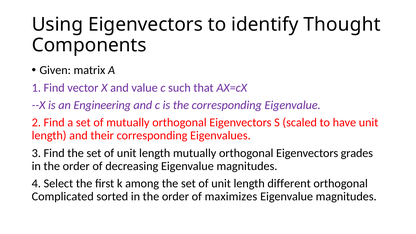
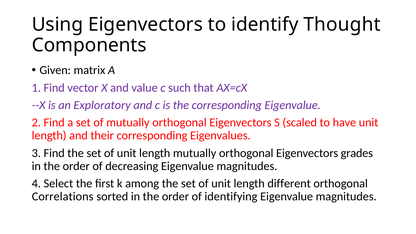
Engineering: Engineering -> Exploratory
Complicated: Complicated -> Correlations
maximizes: maximizes -> identifying
